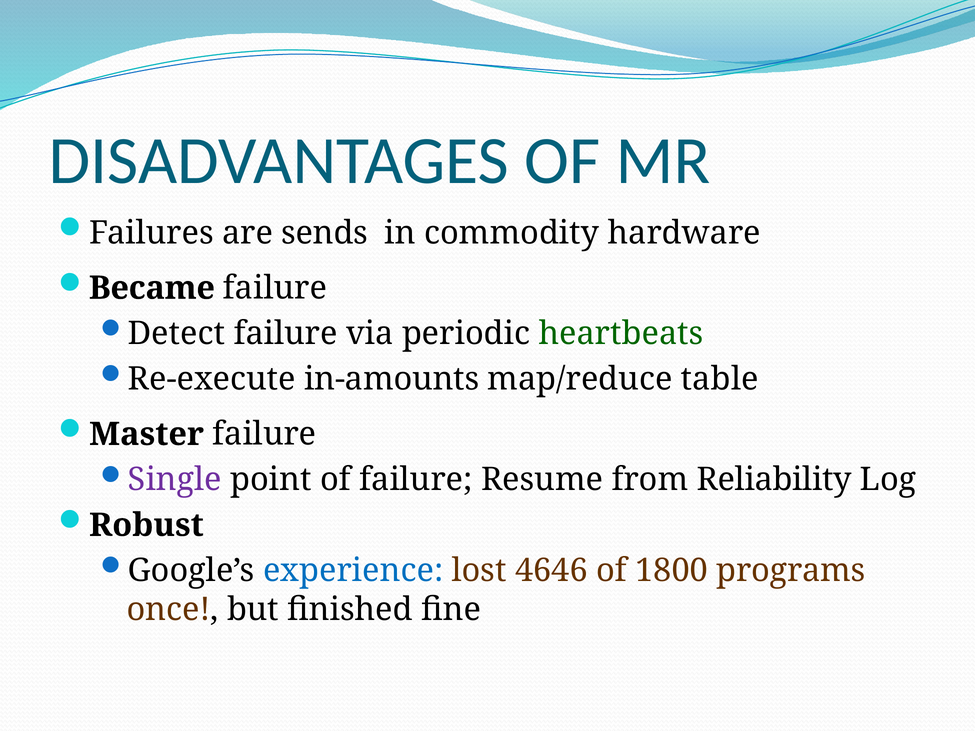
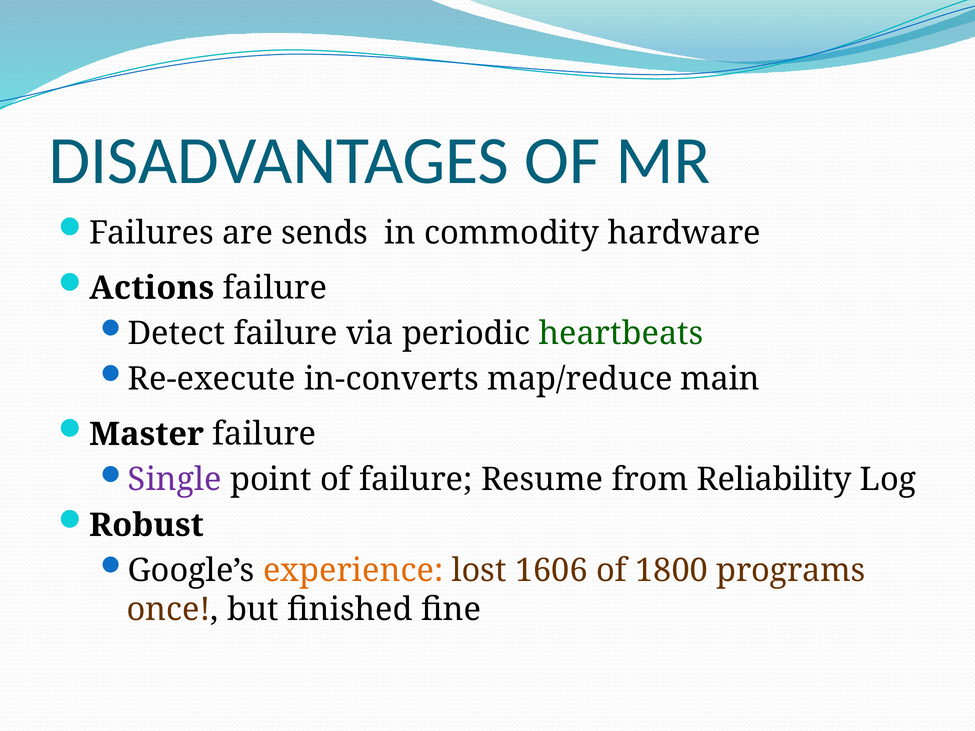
Became: Became -> Actions
in-amounts: in-amounts -> in-converts
table: table -> main
experience colour: blue -> orange
4646: 4646 -> 1606
